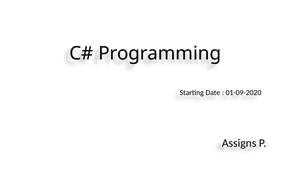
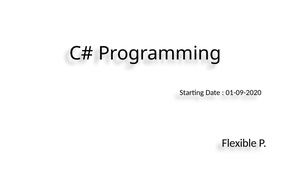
Assigns: Assigns -> Flexible
